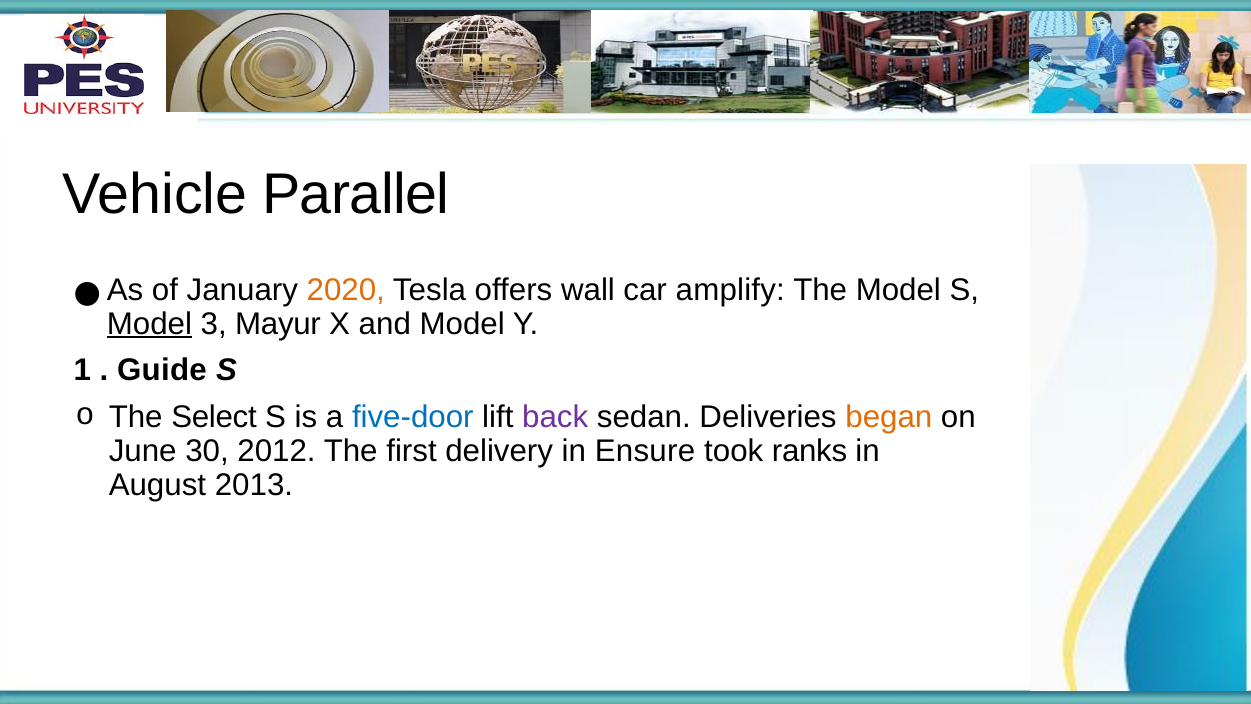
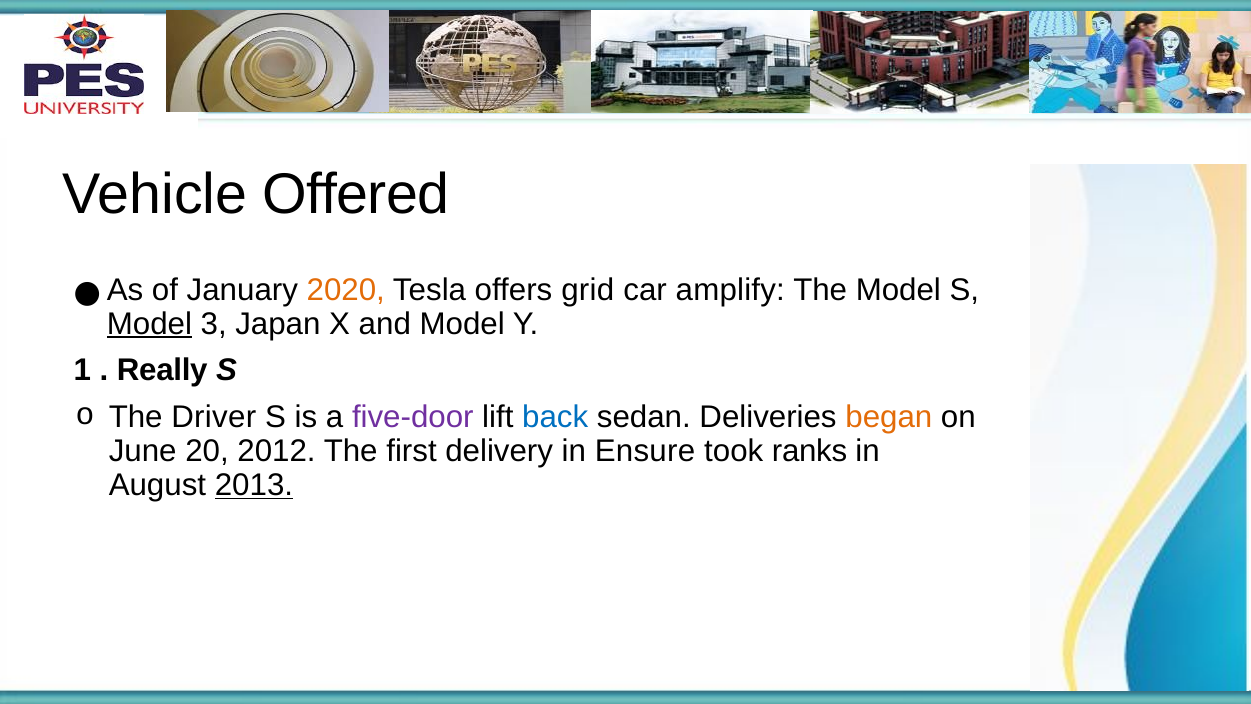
Parallel: Parallel -> Offered
wall: wall -> grid
Mayur: Mayur -> Japan
Guide: Guide -> Really
Select: Select -> Driver
five-door colour: blue -> purple
back colour: purple -> blue
30: 30 -> 20
2013 underline: none -> present
